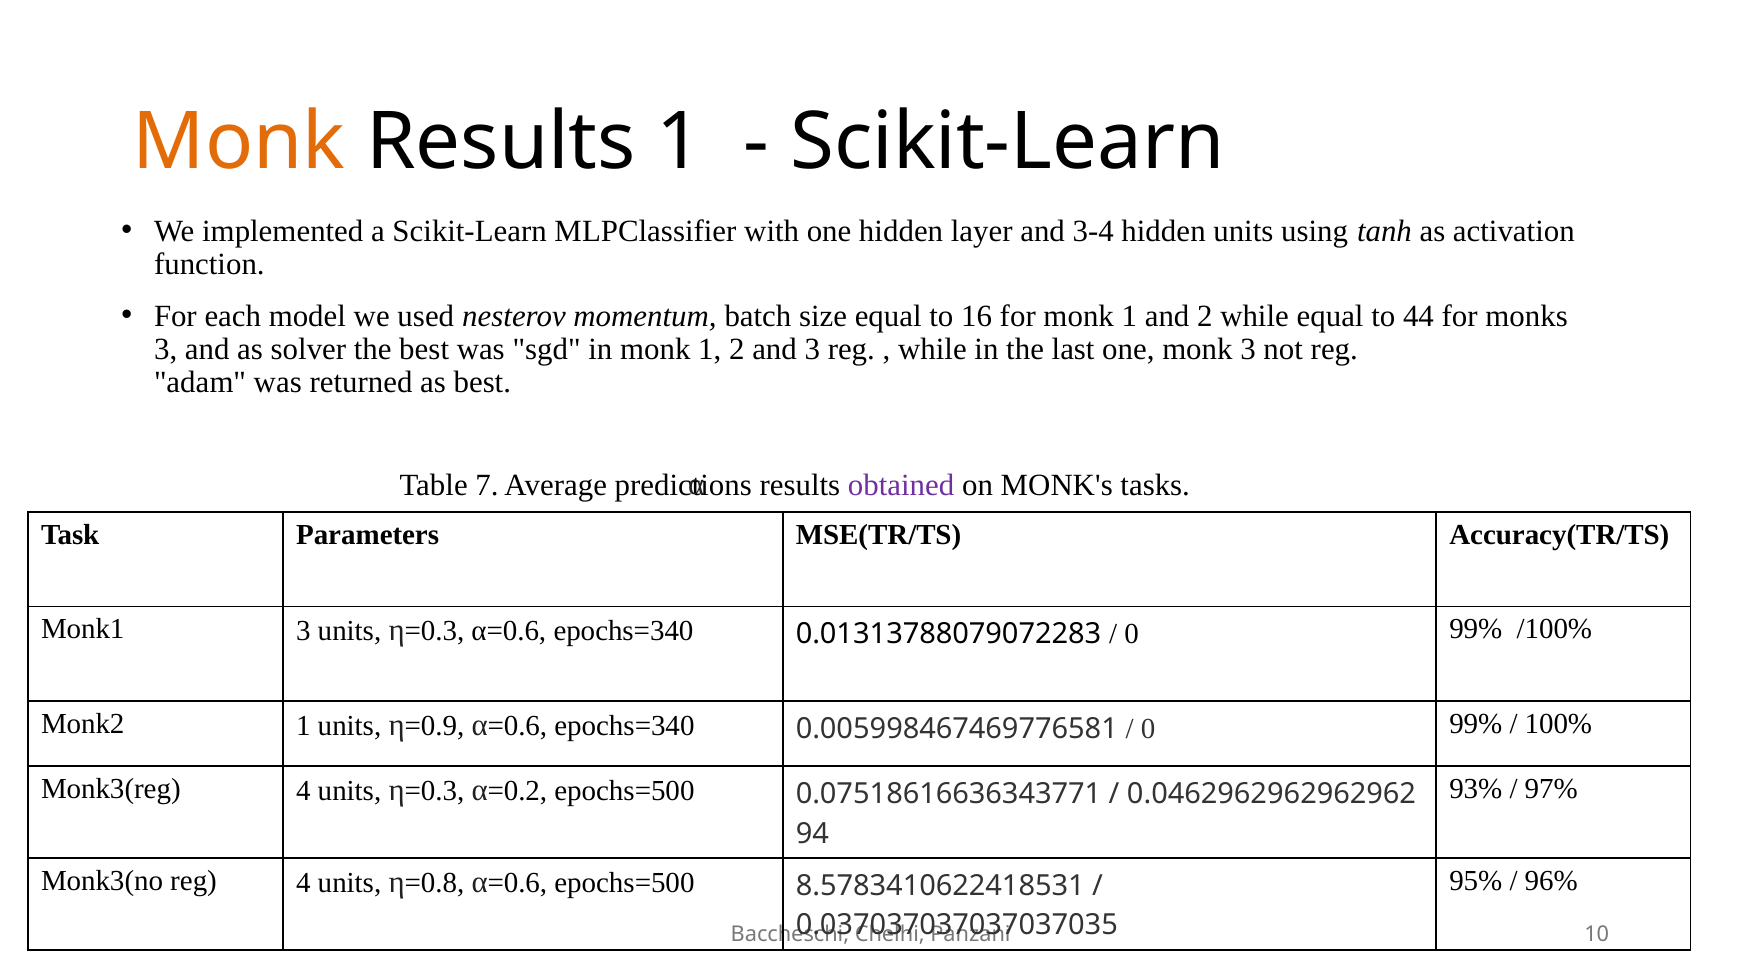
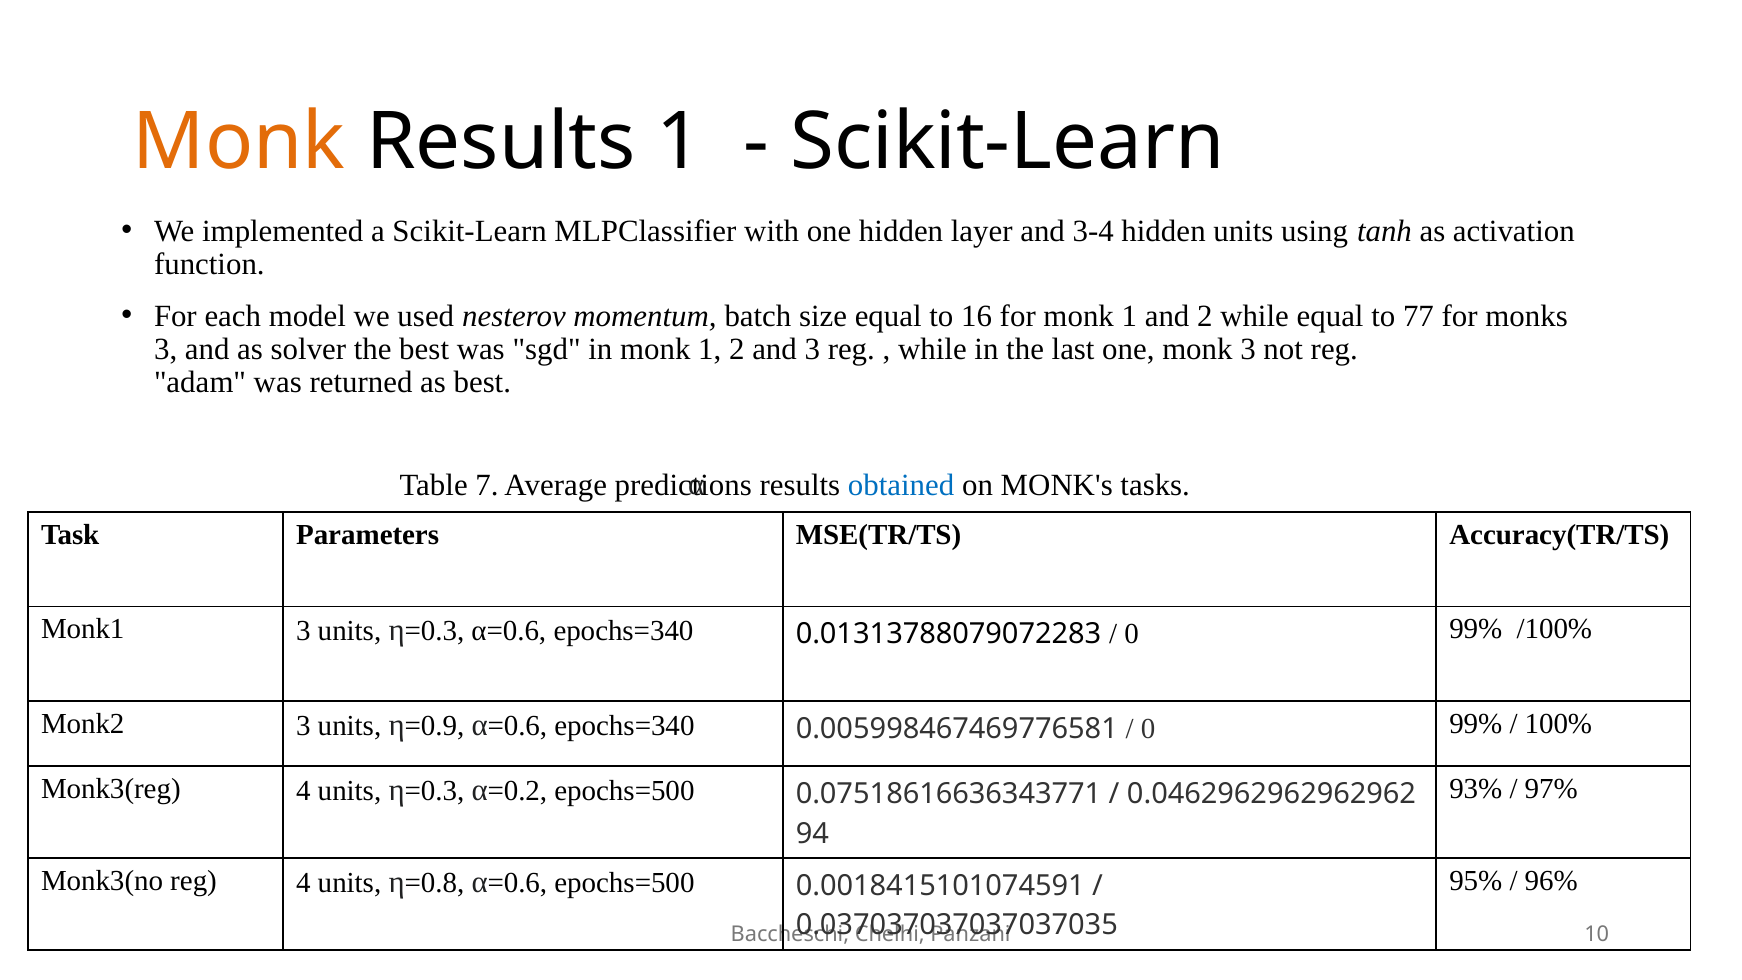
44: 44 -> 77
obtained colour: purple -> blue
Monk2 1: 1 -> 3
8.5783410622418531: 8.5783410622418531 -> 0.0018415101074591
